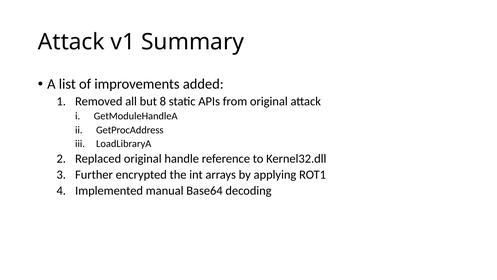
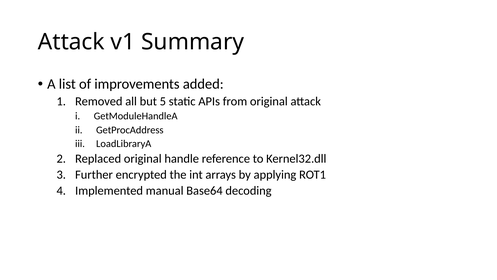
8: 8 -> 5
